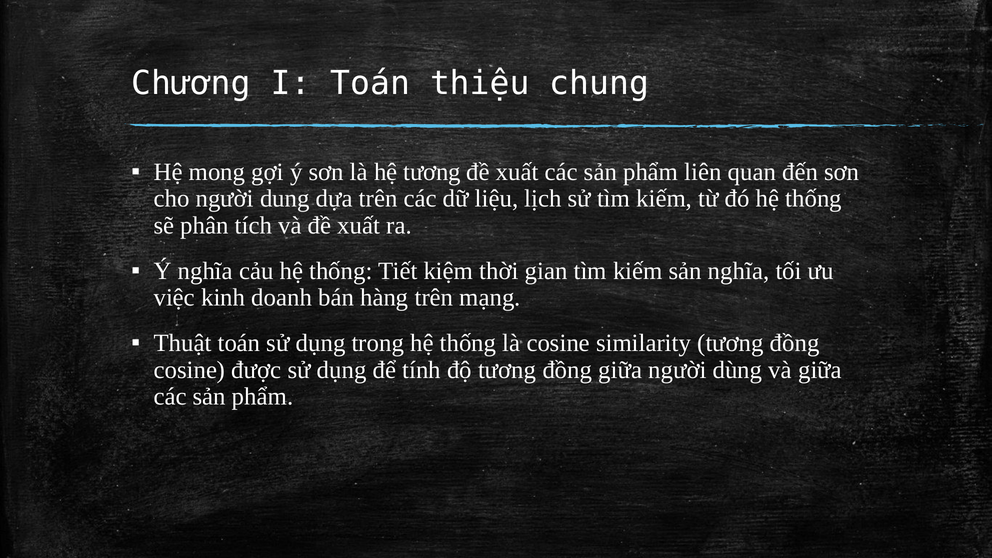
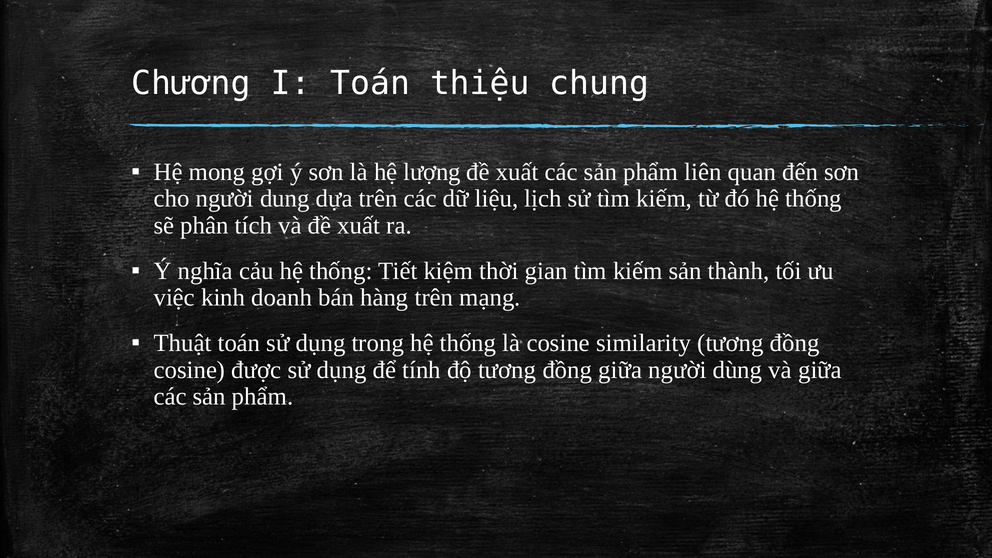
hệ tương: tương -> lượng
sản nghĩa: nghĩa -> thành
